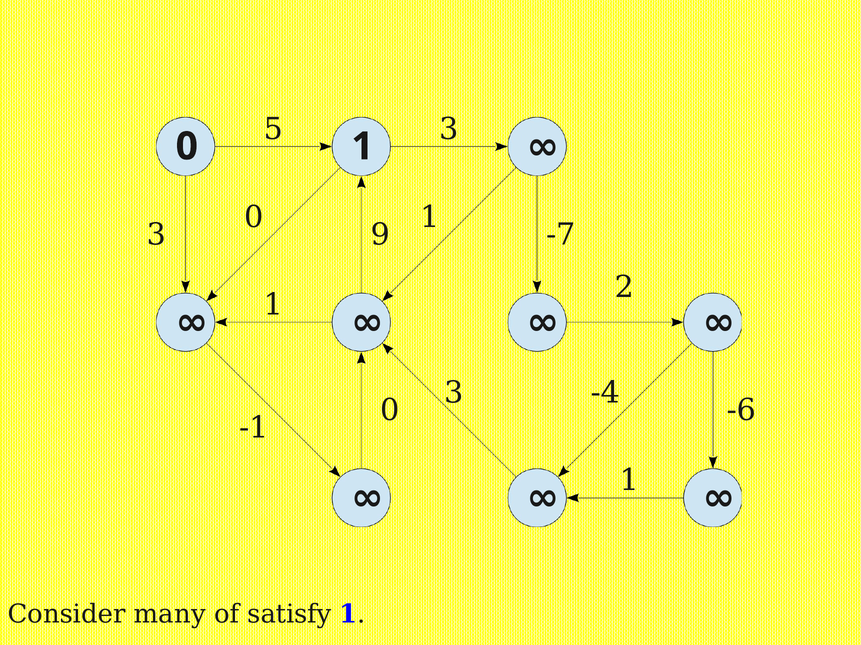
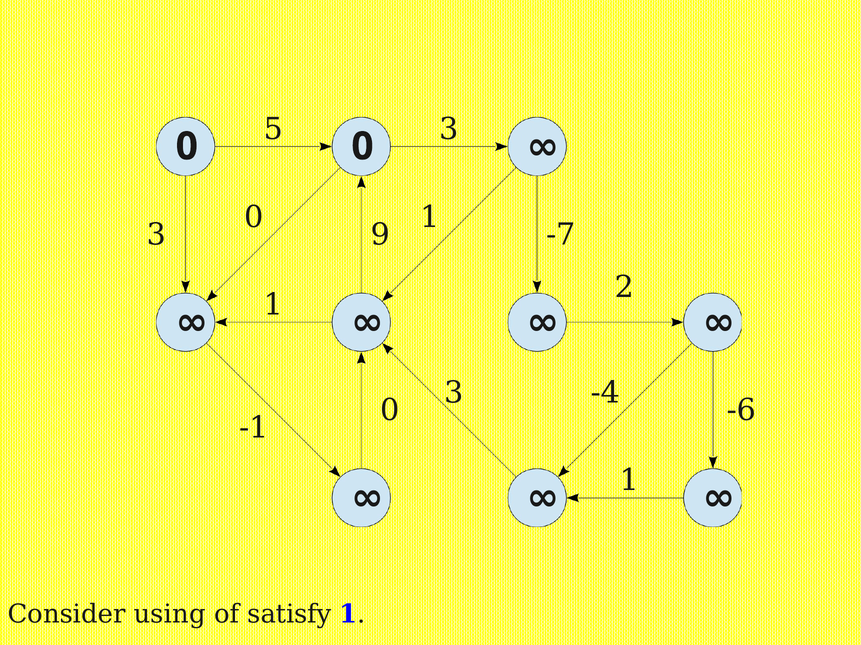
1 at (363, 147): 1 -> 0
many: many -> using
